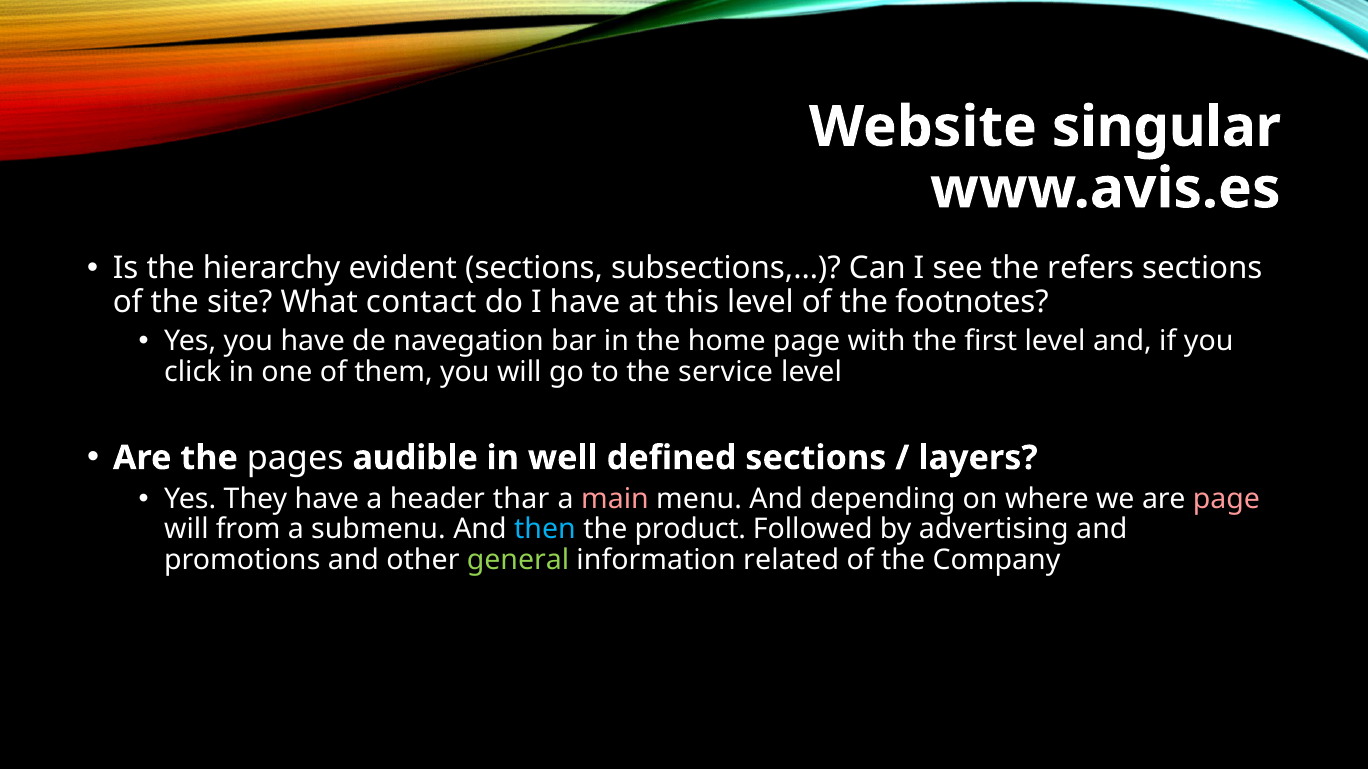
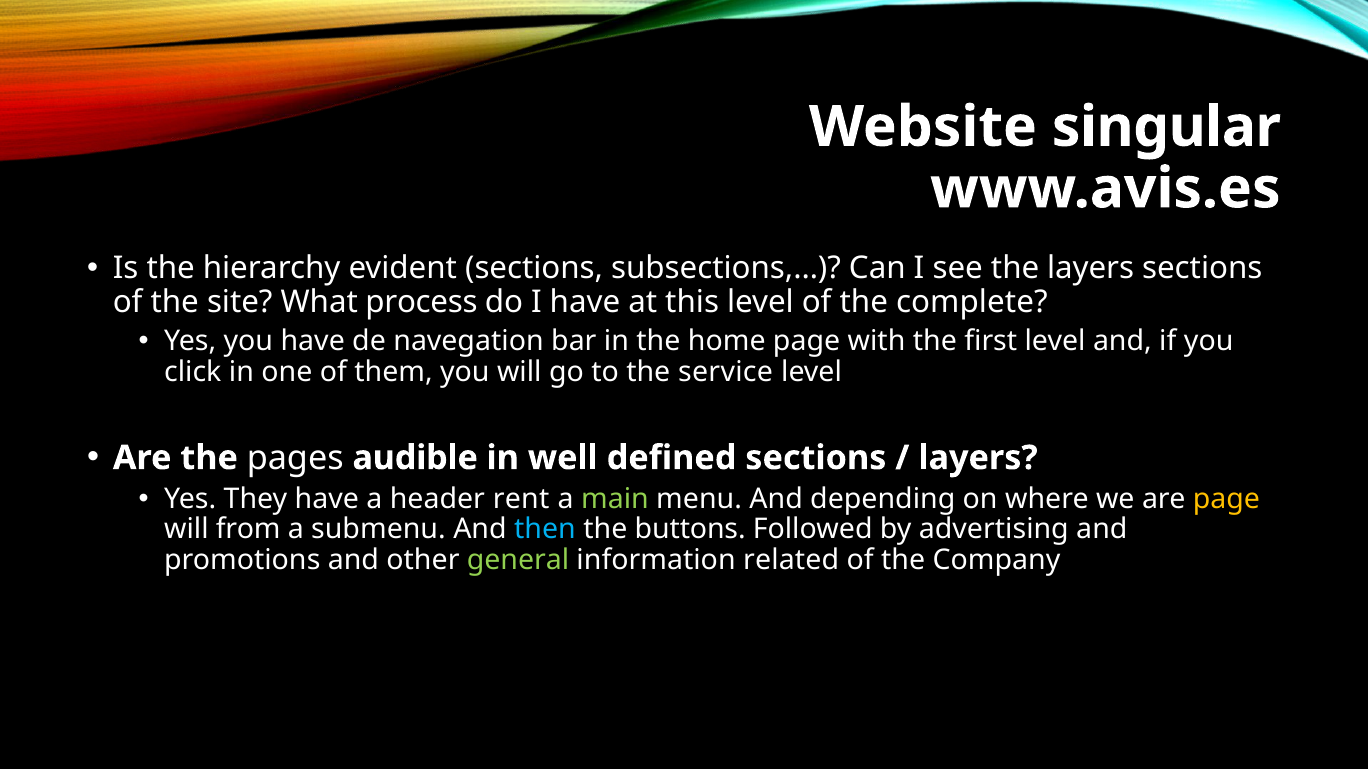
the refers: refers -> layers
contact: contact -> process
footnotes: footnotes -> complete
thar: thar -> rent
main colour: pink -> light green
page at (1226, 499) colour: pink -> yellow
product: product -> buttons
